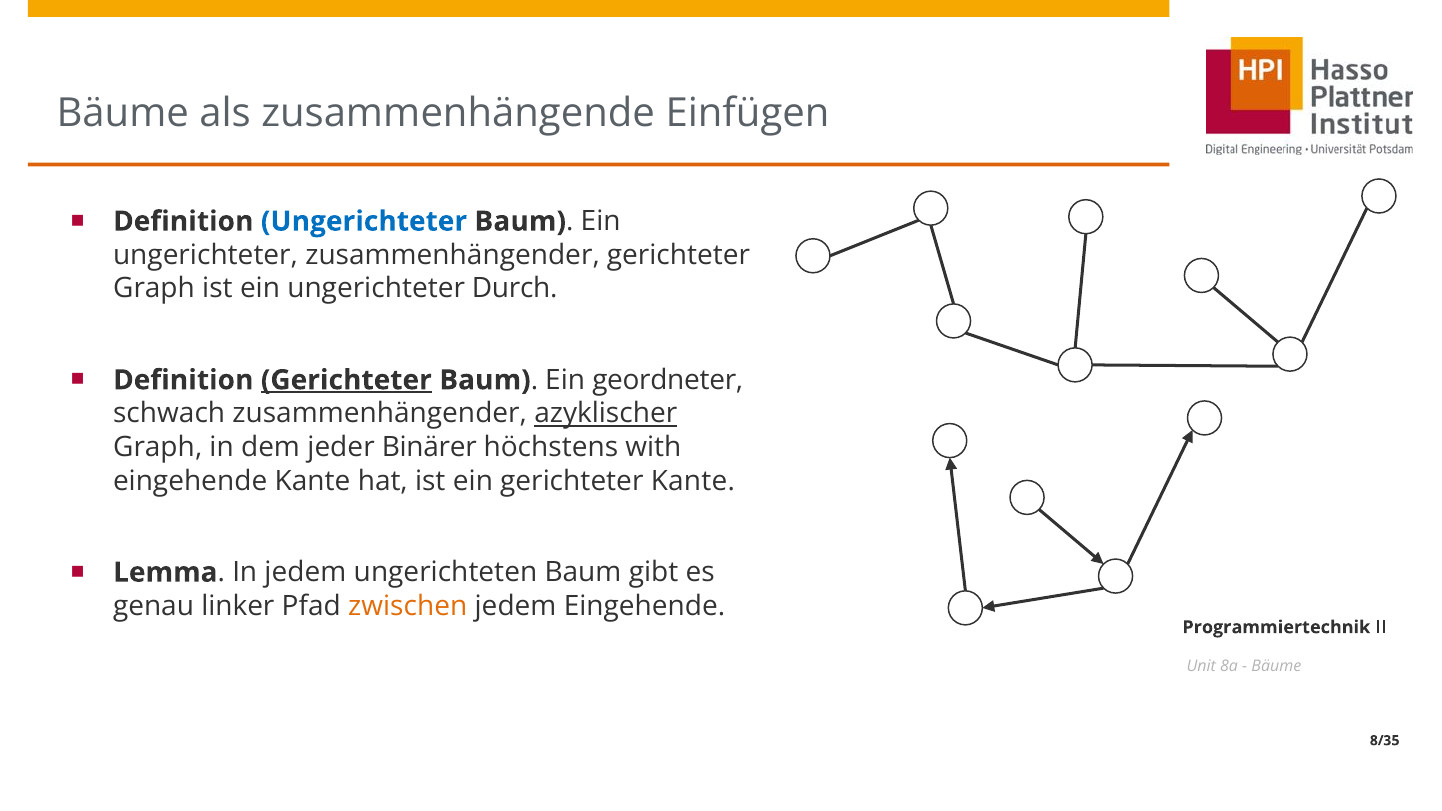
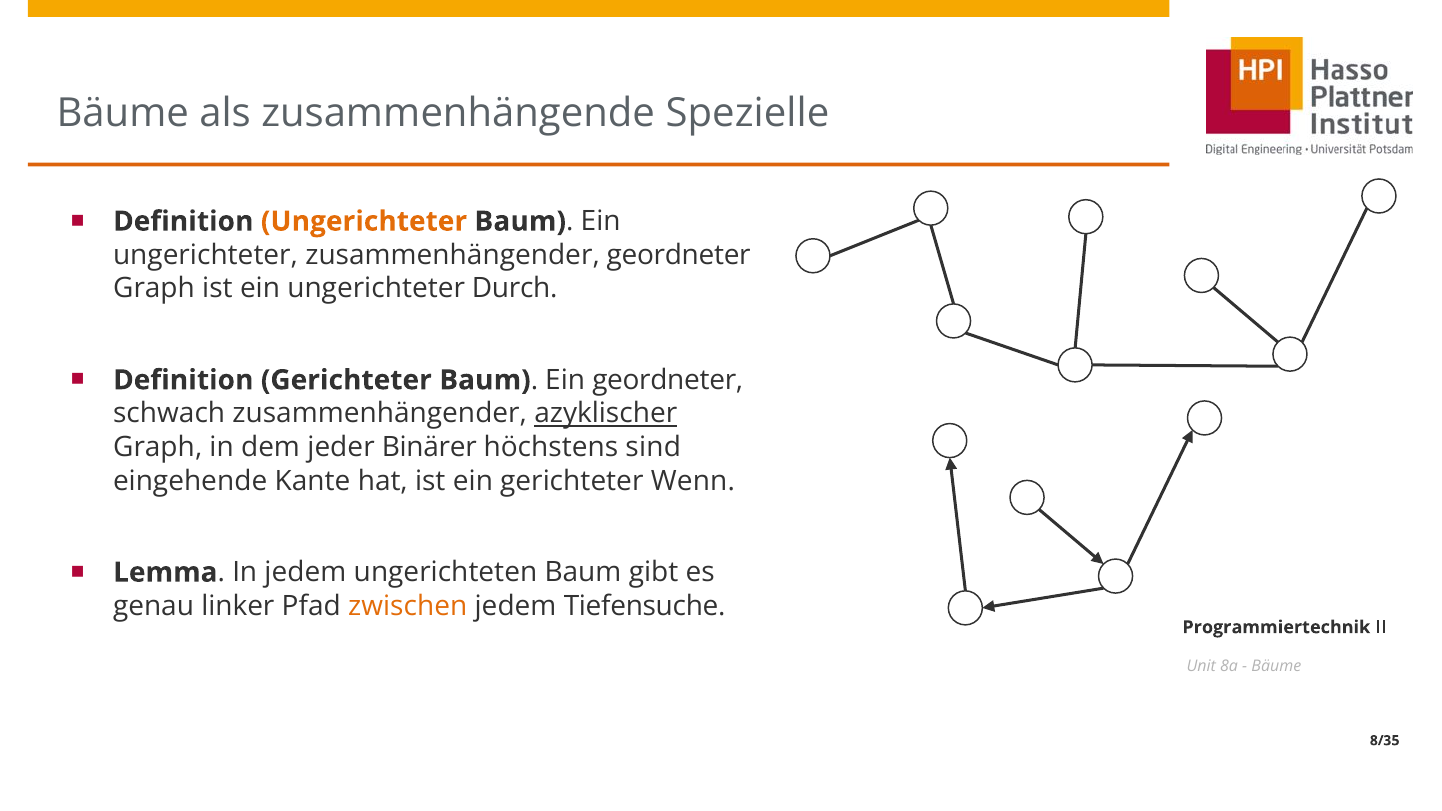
Einfügen: Einfügen -> Spezielle
Ungerichteter at (364, 221) colour: blue -> orange
zusammenhängender gerichteter: gerichteter -> geordneter
Gerichteter at (346, 380) underline: present -> none
with: with -> sind
gerichteter Kante: Kante -> Wenn
jedem Eingehende: Eingehende -> Tiefensuche
